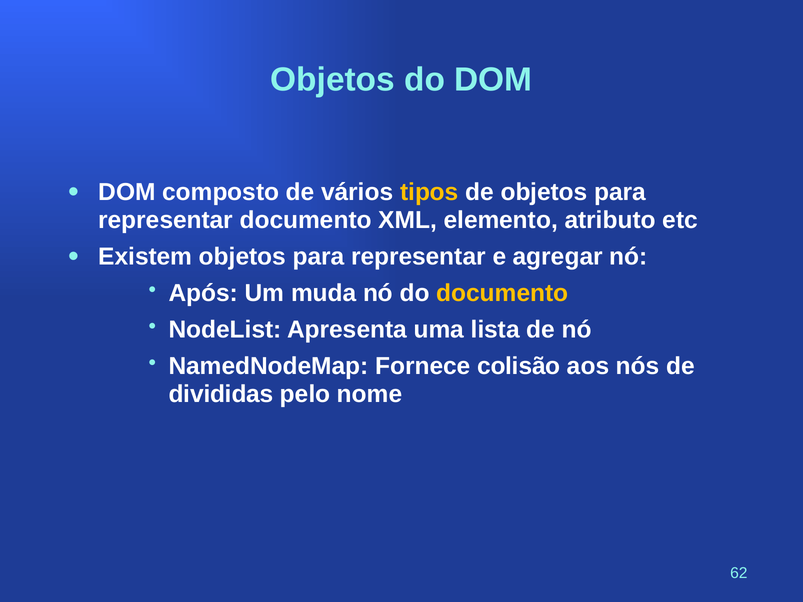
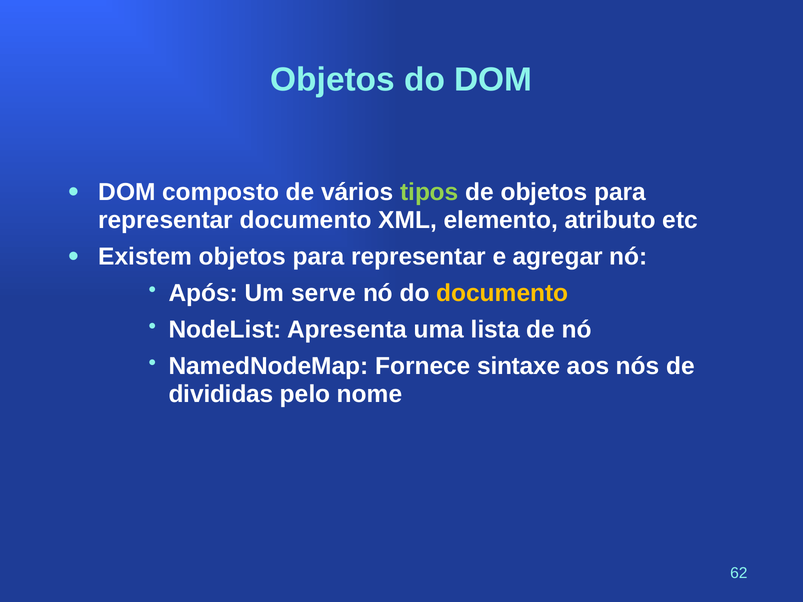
tipos colour: yellow -> light green
muda: muda -> serve
colisão: colisão -> sintaxe
